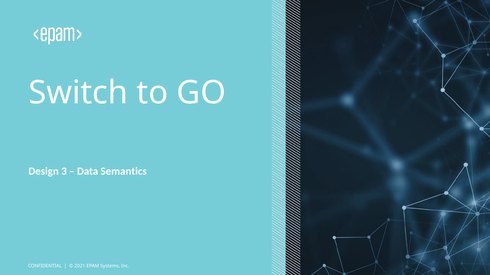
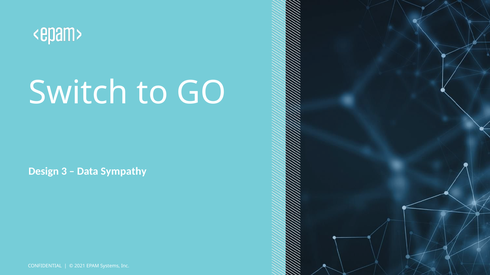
Semantics: Semantics -> Sympathy
